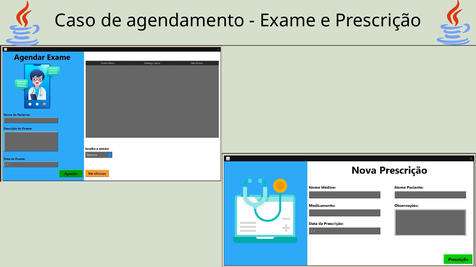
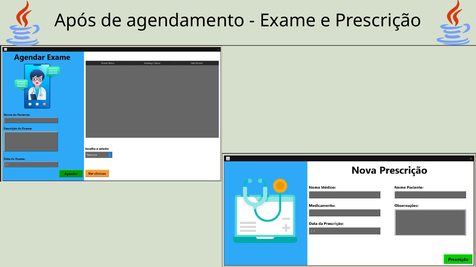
Caso: Caso -> Após
